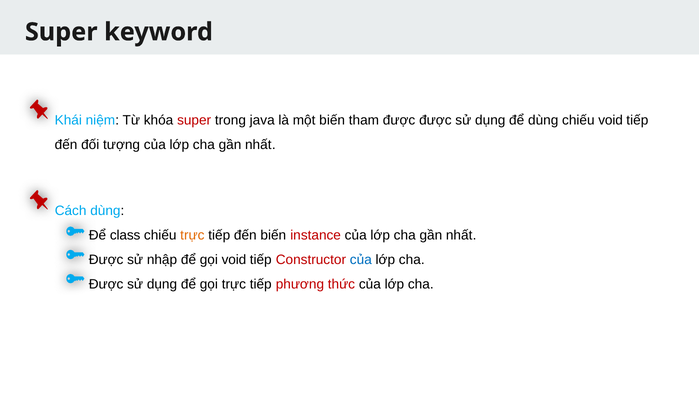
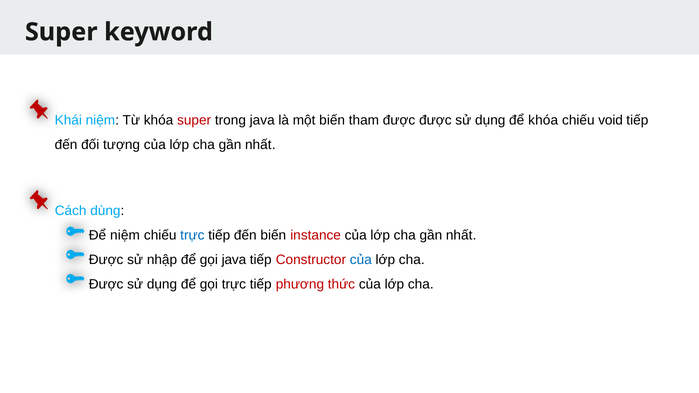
để dùng: dùng -> khóa
class at (125, 235): class -> niệm
trực at (192, 235) colour: orange -> blue
gọi void: void -> java
